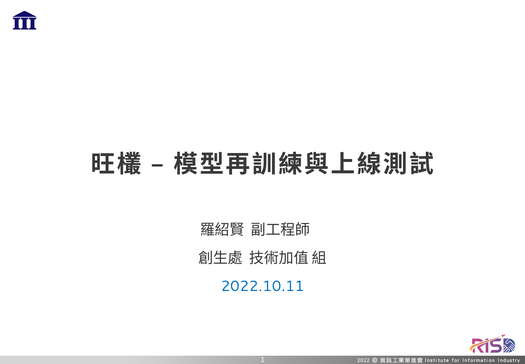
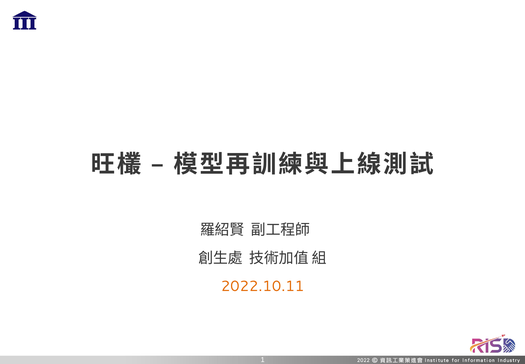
2022.10.11 colour: blue -> orange
